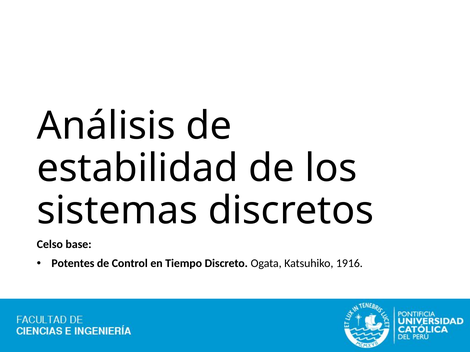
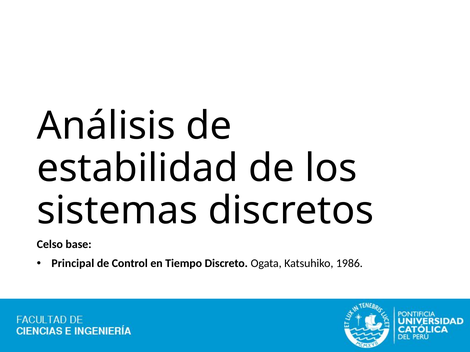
Potentes: Potentes -> Principal
1916: 1916 -> 1986
